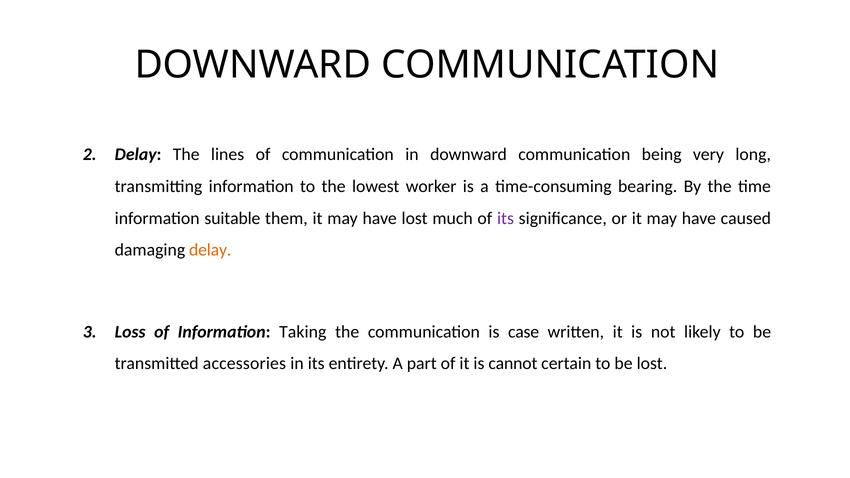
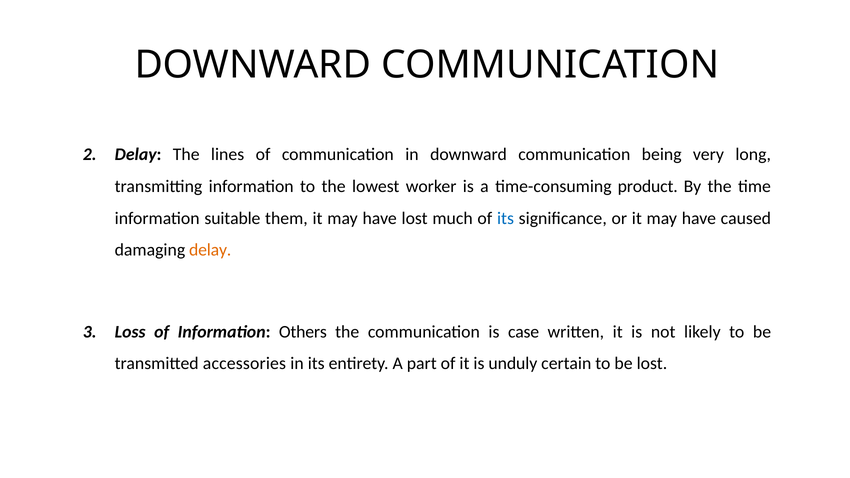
bearing: bearing -> product
its at (505, 218) colour: purple -> blue
Taking: Taking -> Others
cannot: cannot -> unduly
